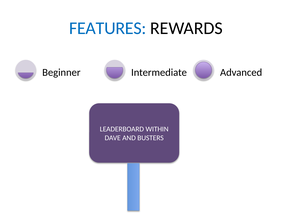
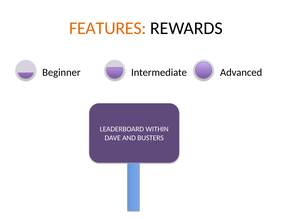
FEATURES colour: blue -> orange
